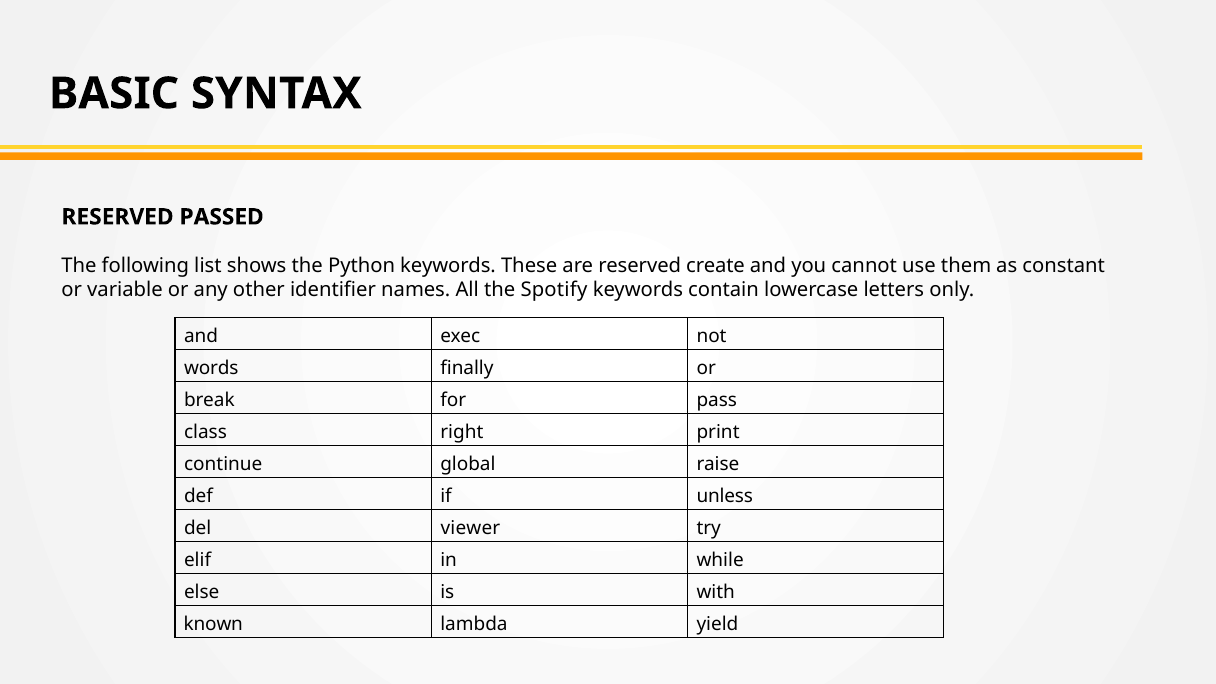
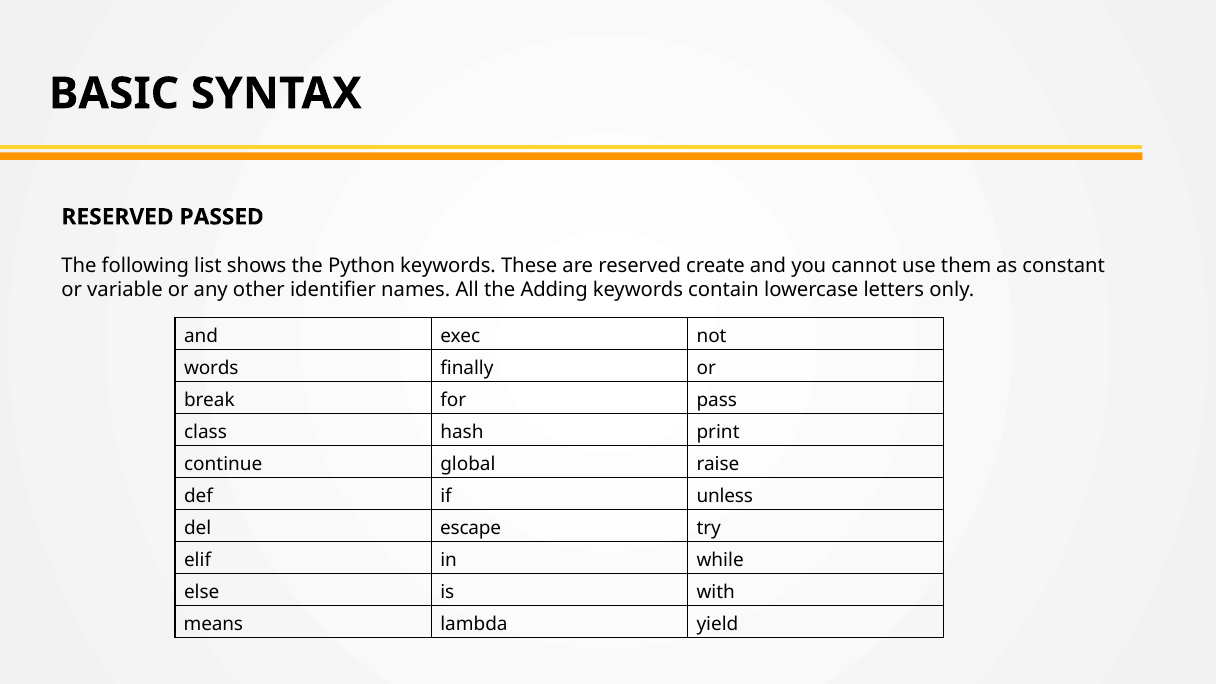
Spotify: Spotify -> Adding
right: right -> hash
viewer: viewer -> escape
known: known -> means
